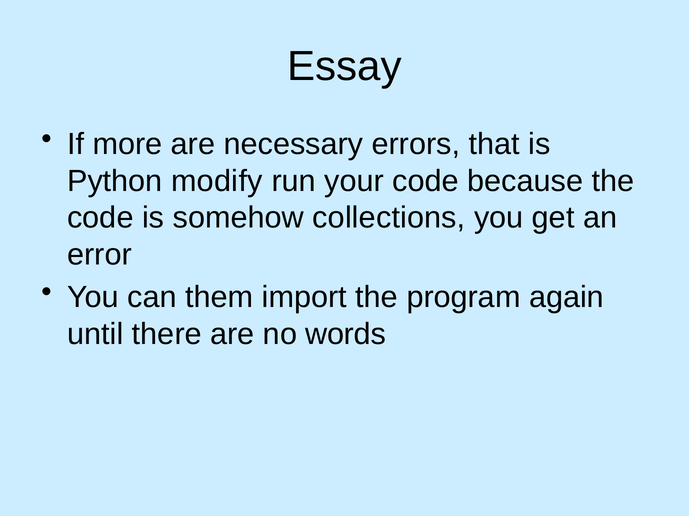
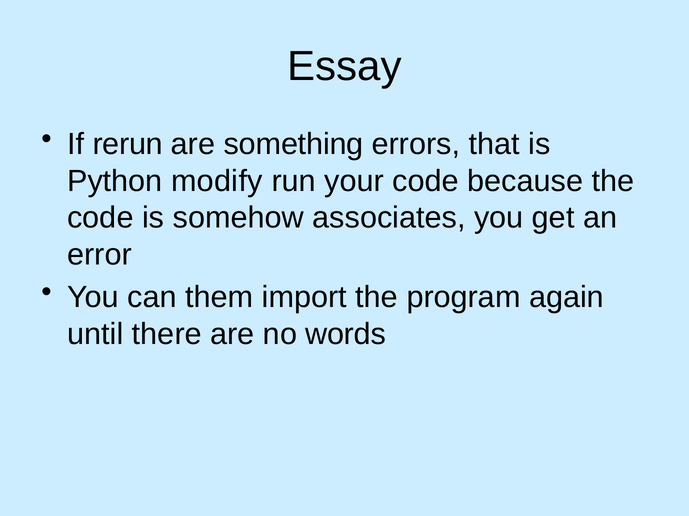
more: more -> rerun
necessary: necessary -> something
collections: collections -> associates
